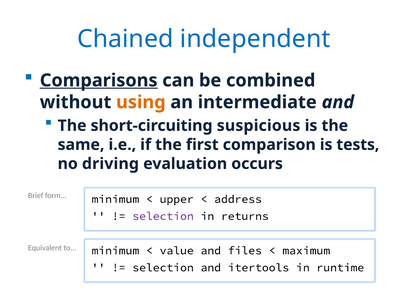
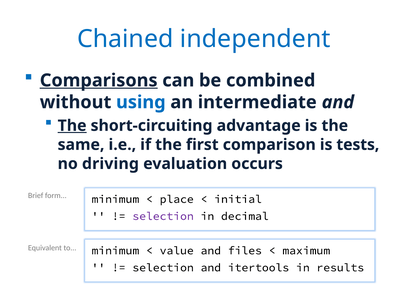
using colour: orange -> blue
The at (72, 126) underline: none -> present
suspicious: suspicious -> advantage
upper: upper -> place
address: address -> initial
returns: returns -> decimal
runtime: runtime -> results
